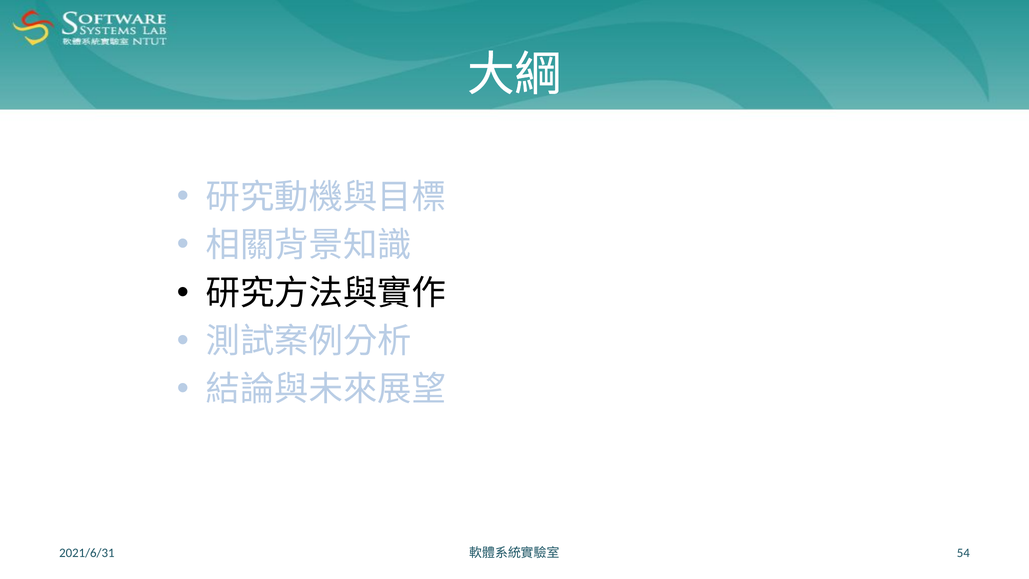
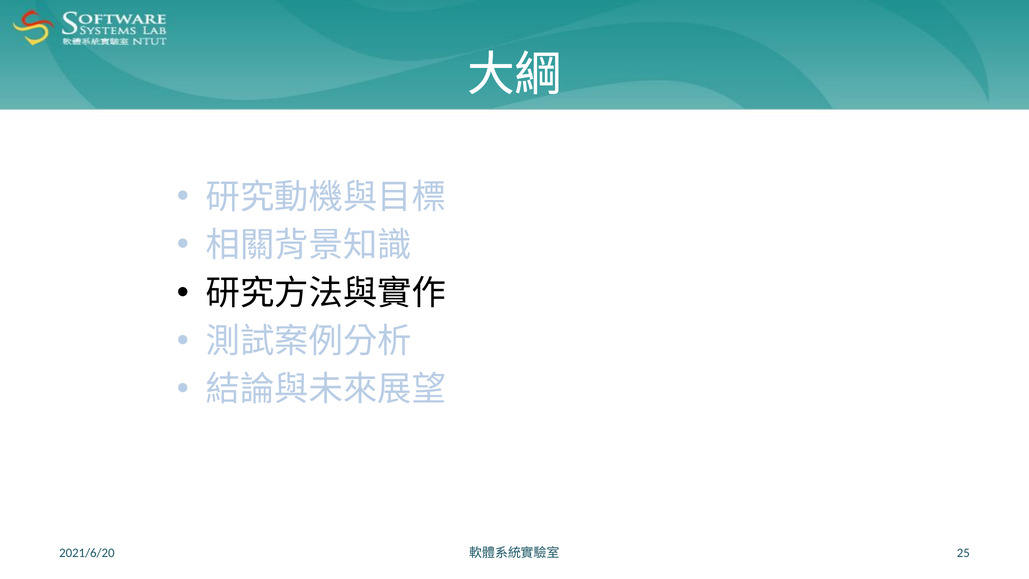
2021/6/31: 2021/6/31 -> 2021/6/20
54: 54 -> 25
